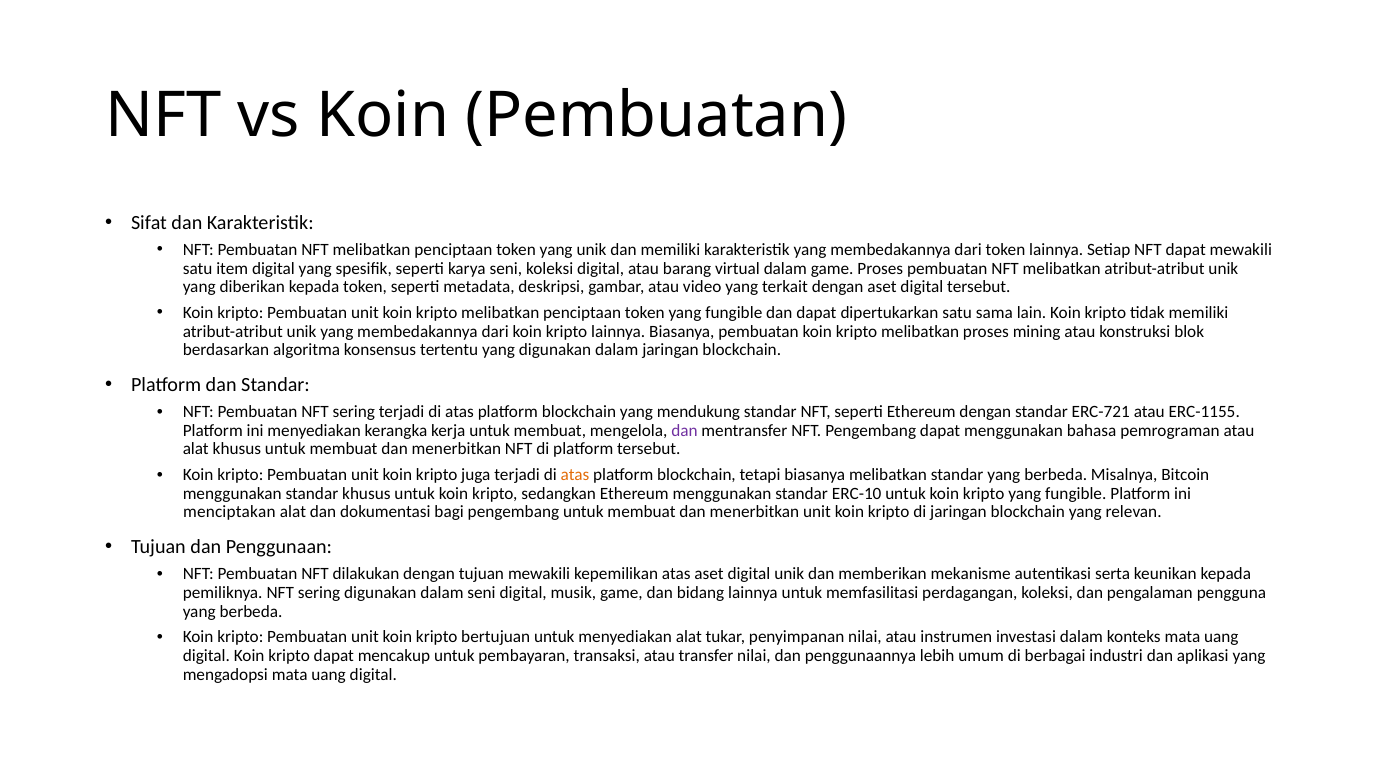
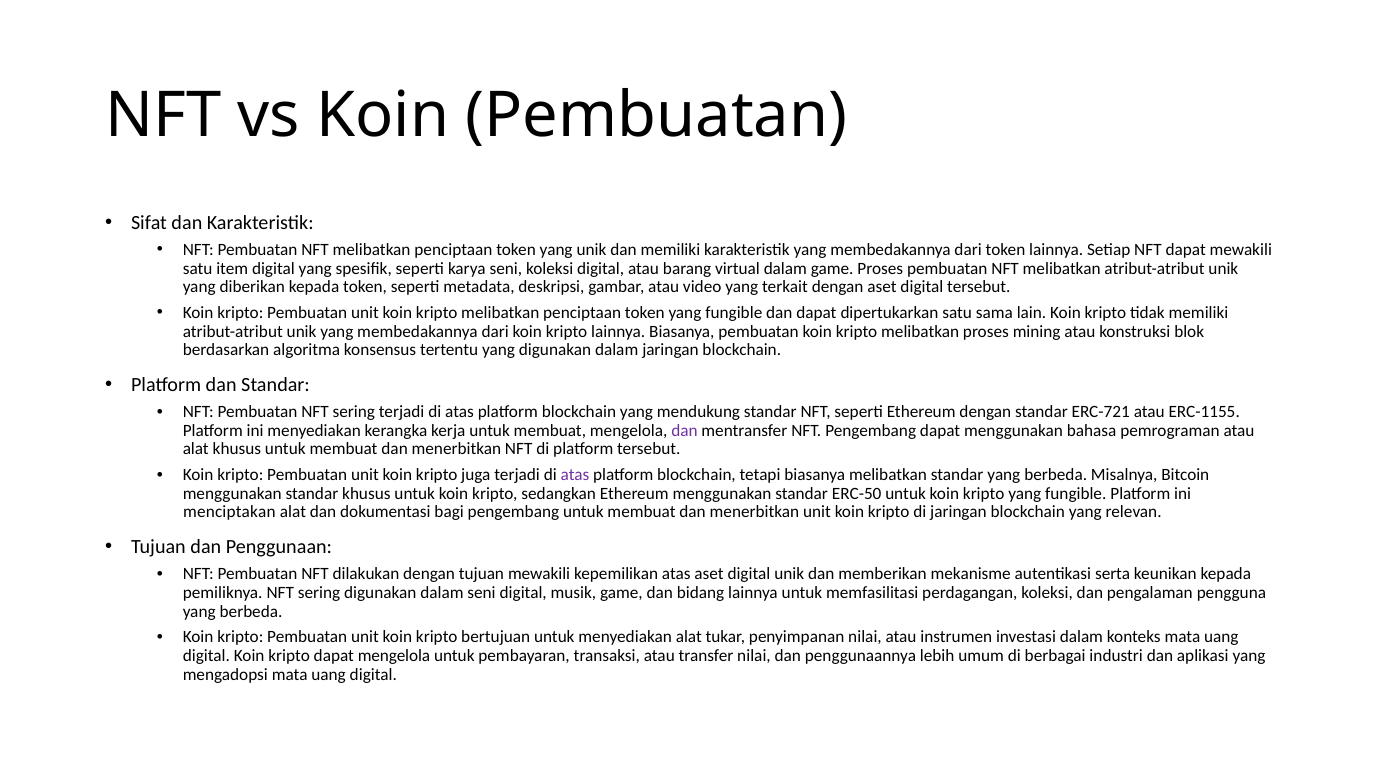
atas at (575, 475) colour: orange -> purple
ERC-10: ERC-10 -> ERC-50
dapat mencakup: mencakup -> mengelola
